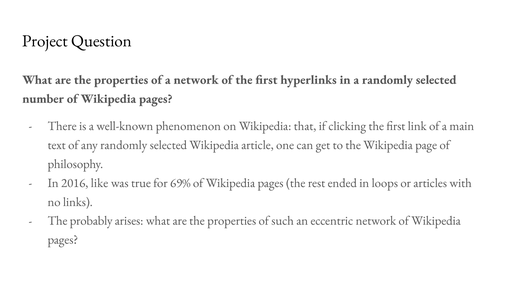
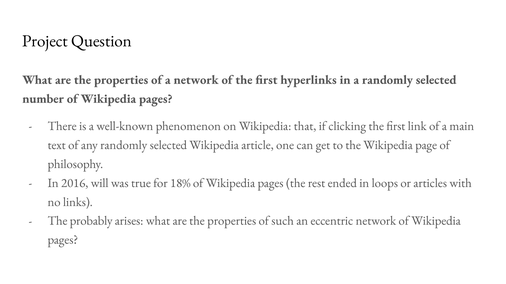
like: like -> will
69%: 69% -> 18%
